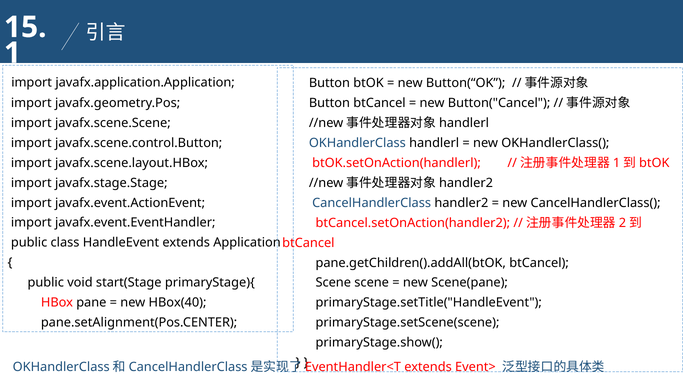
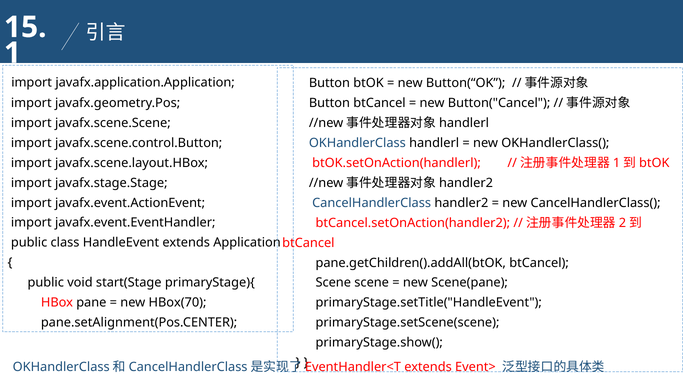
HBox(40: HBox(40 -> HBox(70
